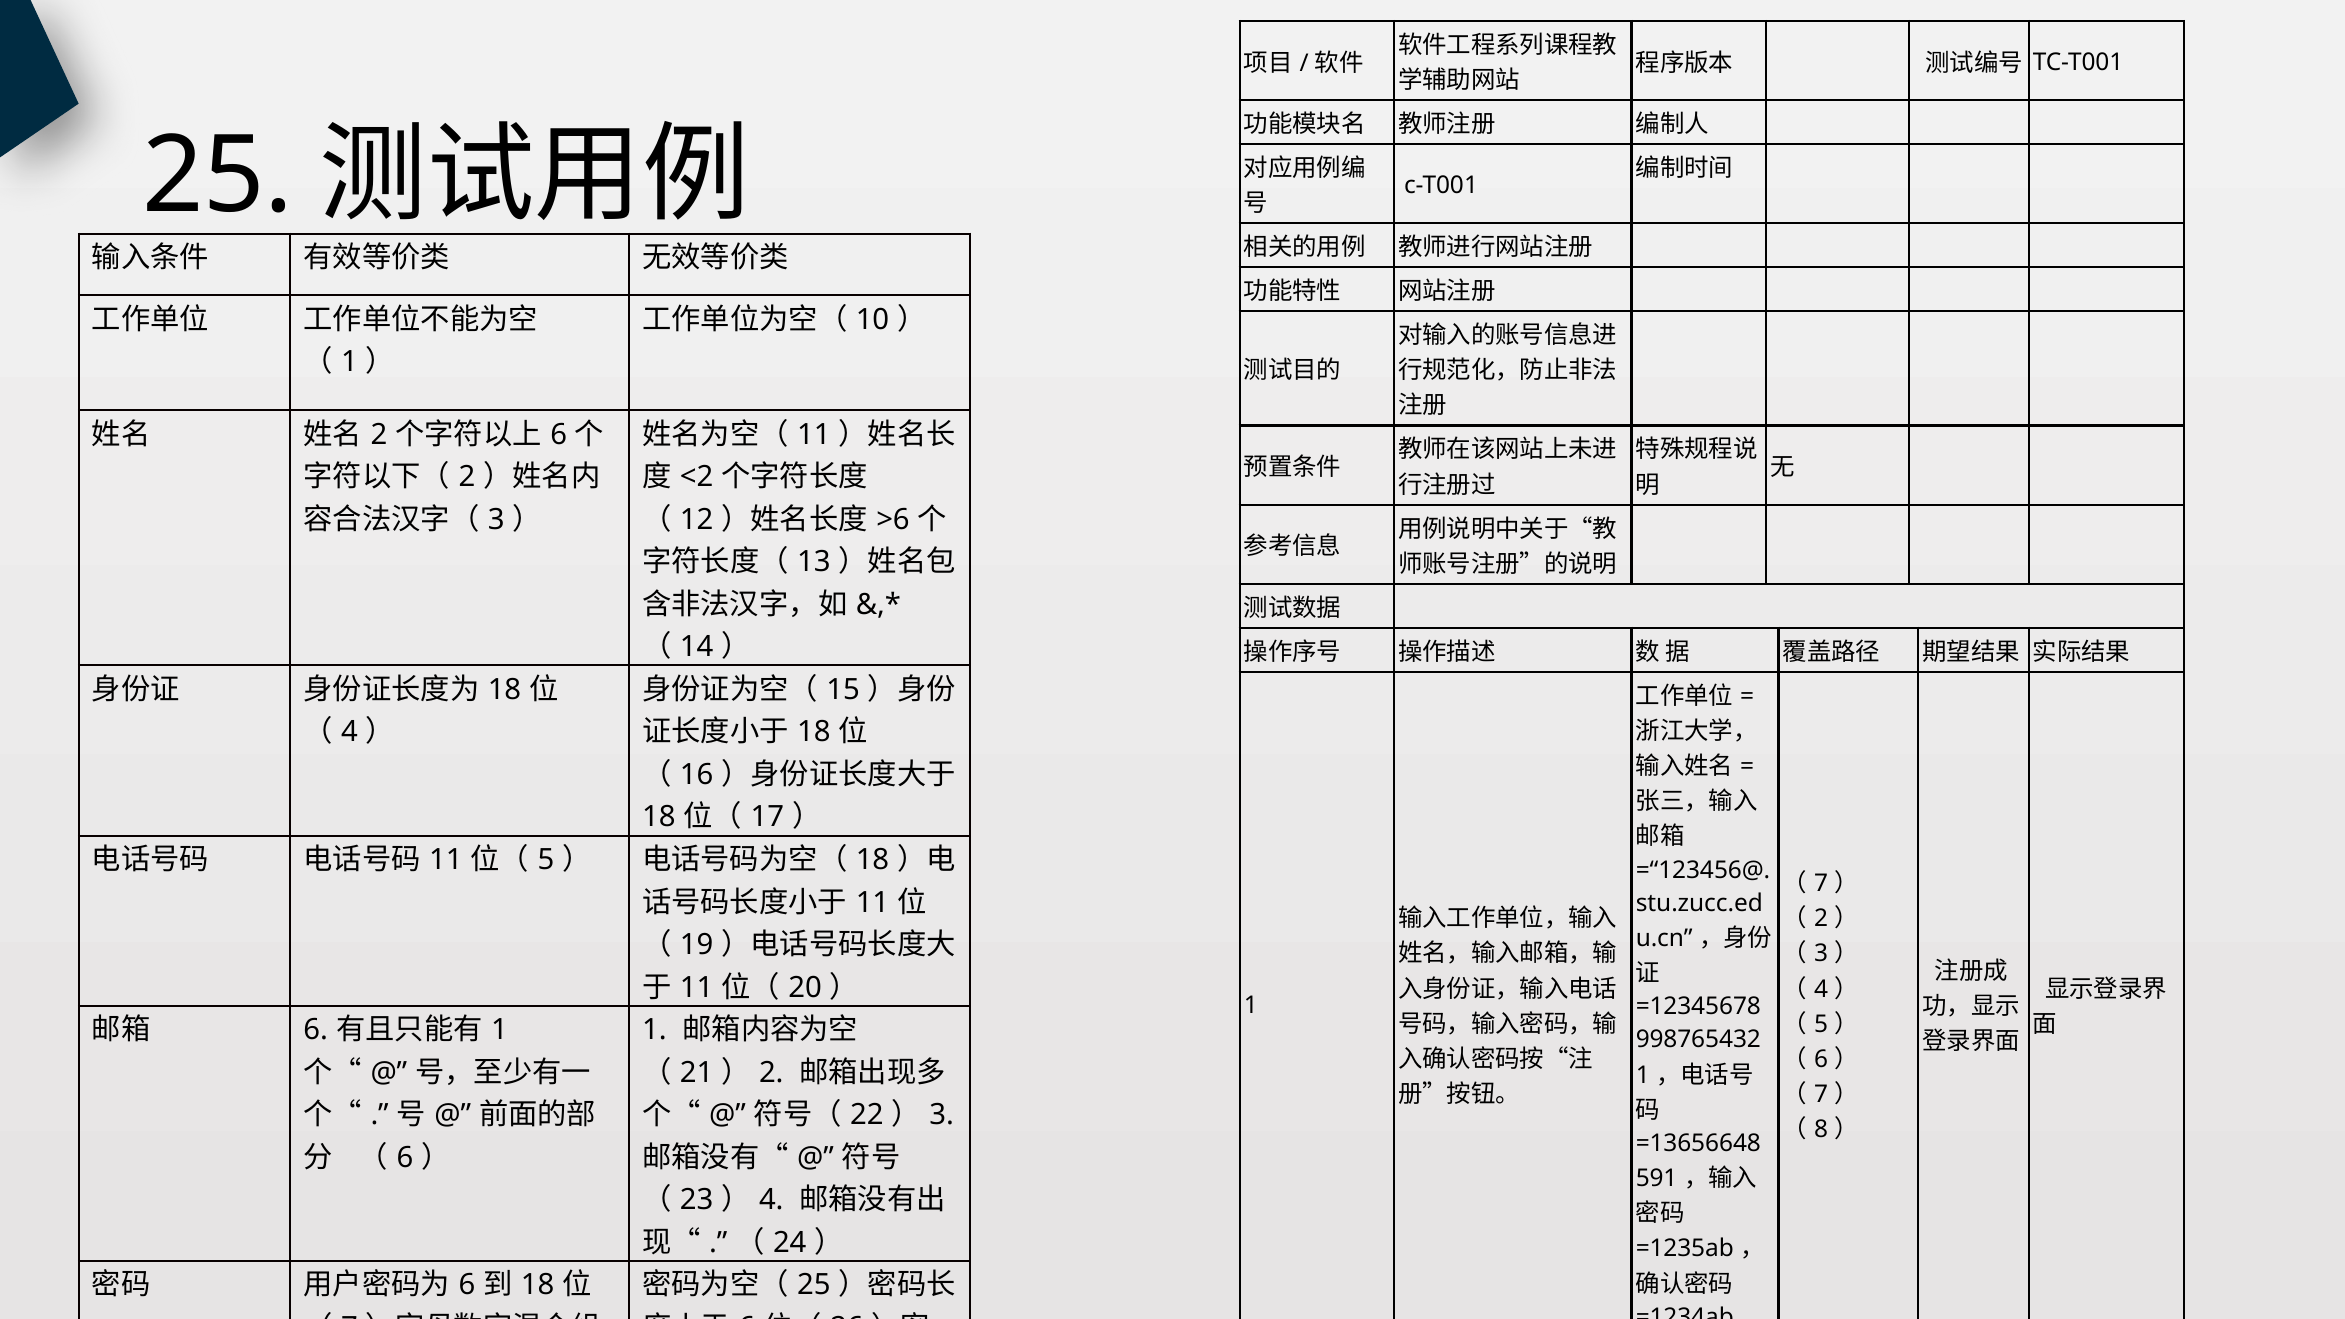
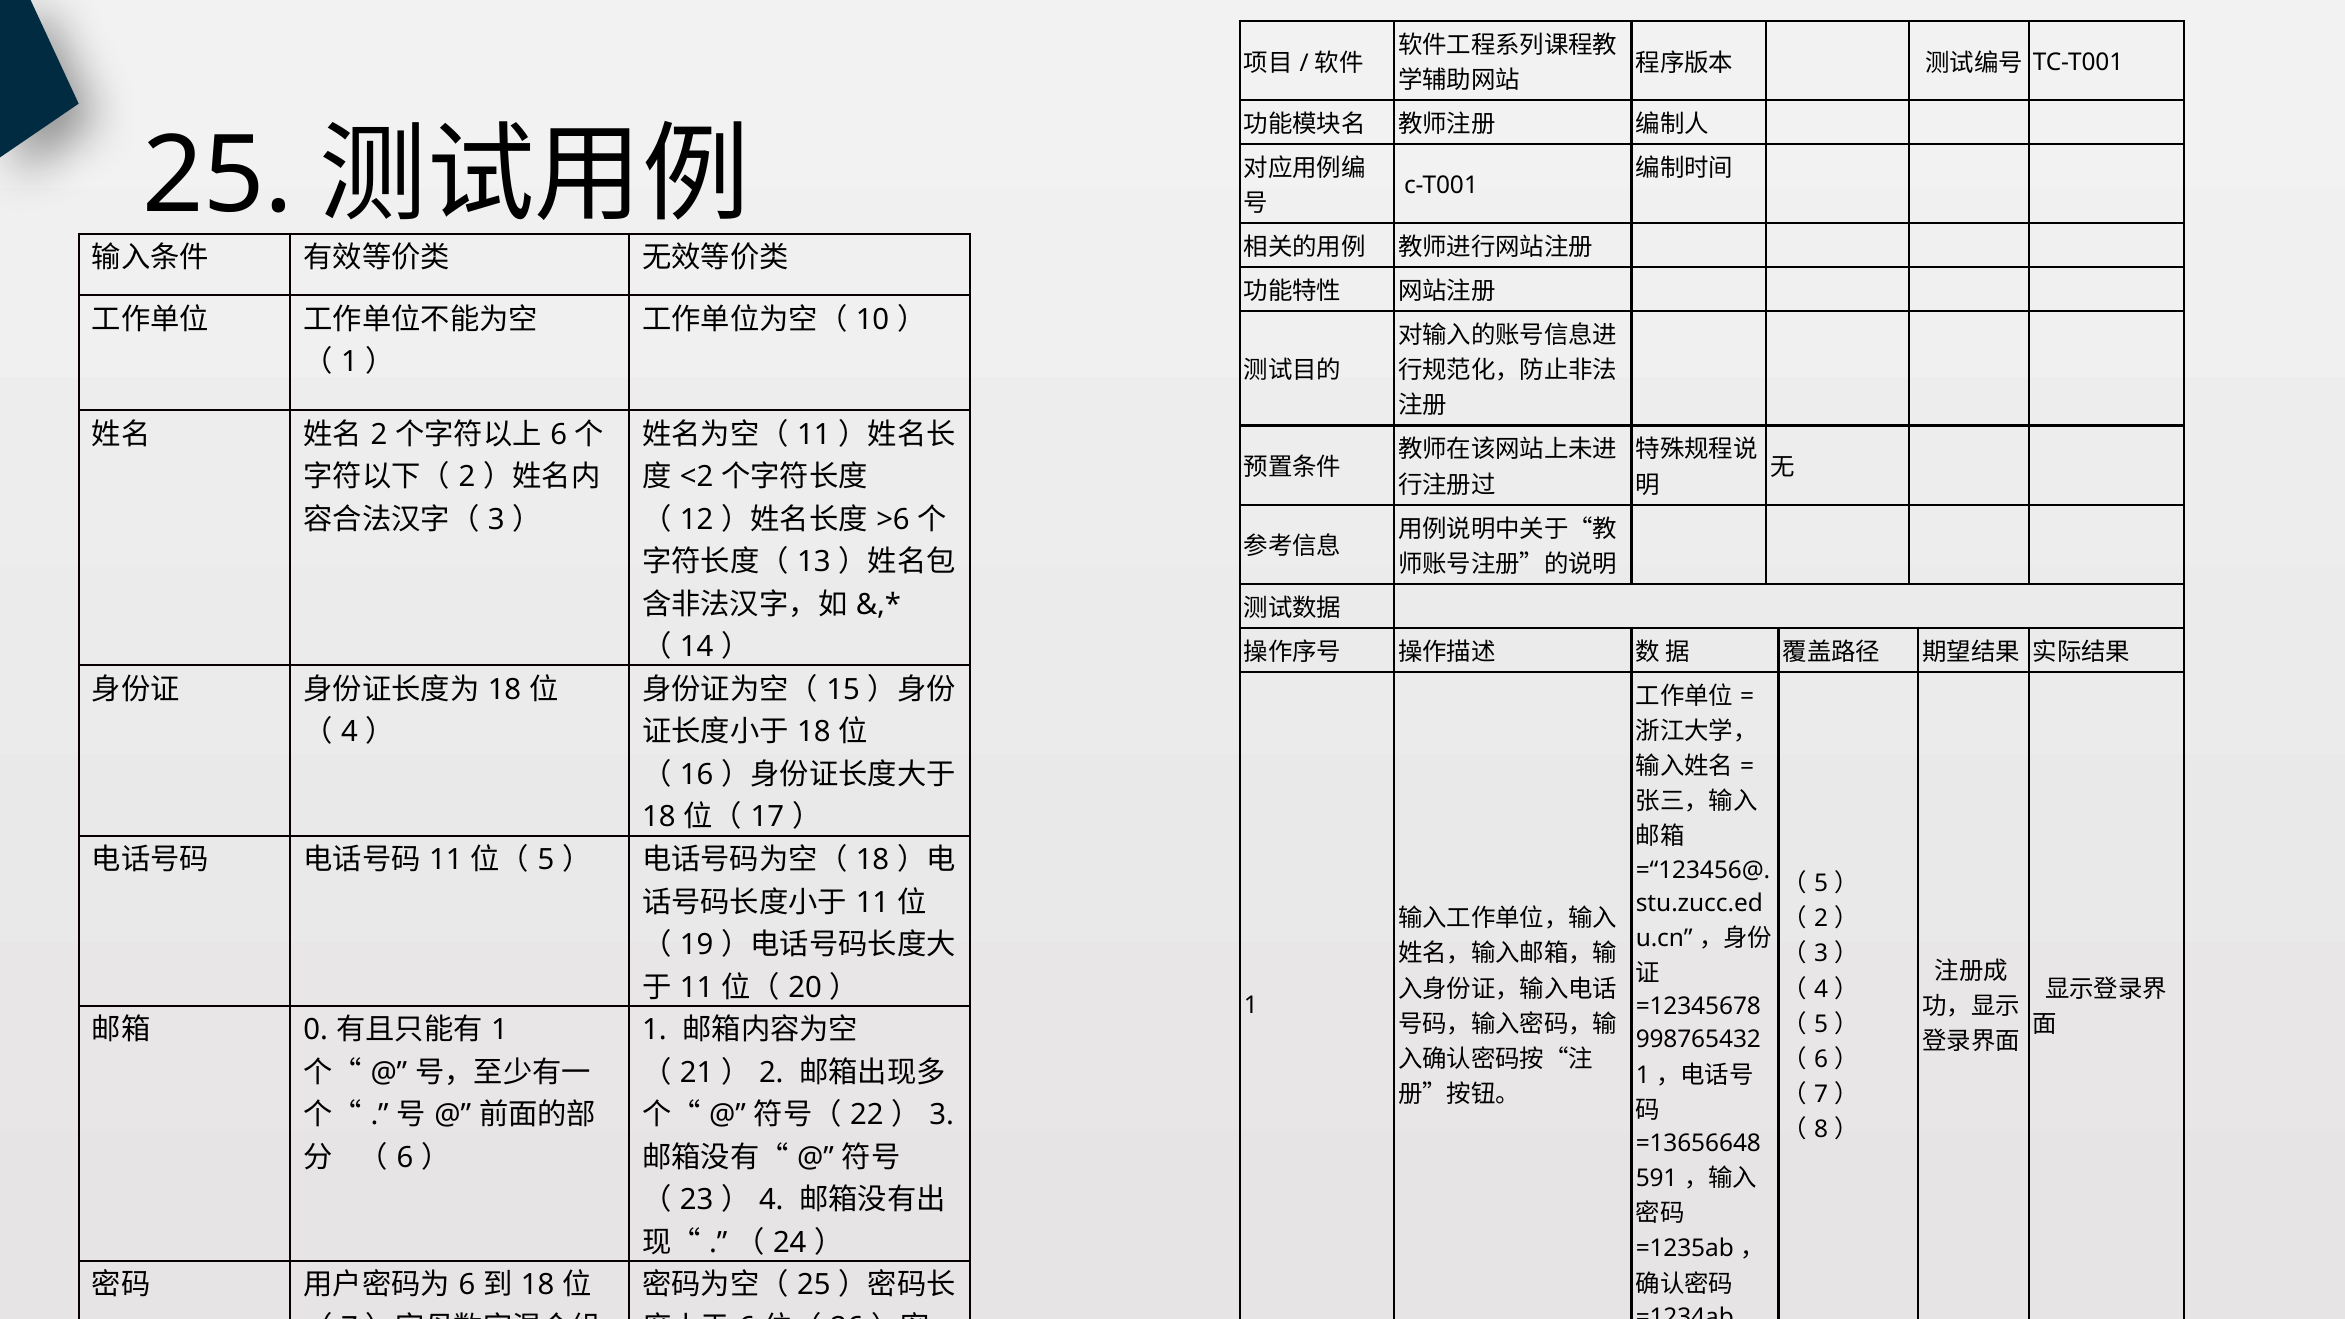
7 at (1821, 884): 7 -> 5
6 at (316, 1030): 6 -> 0
